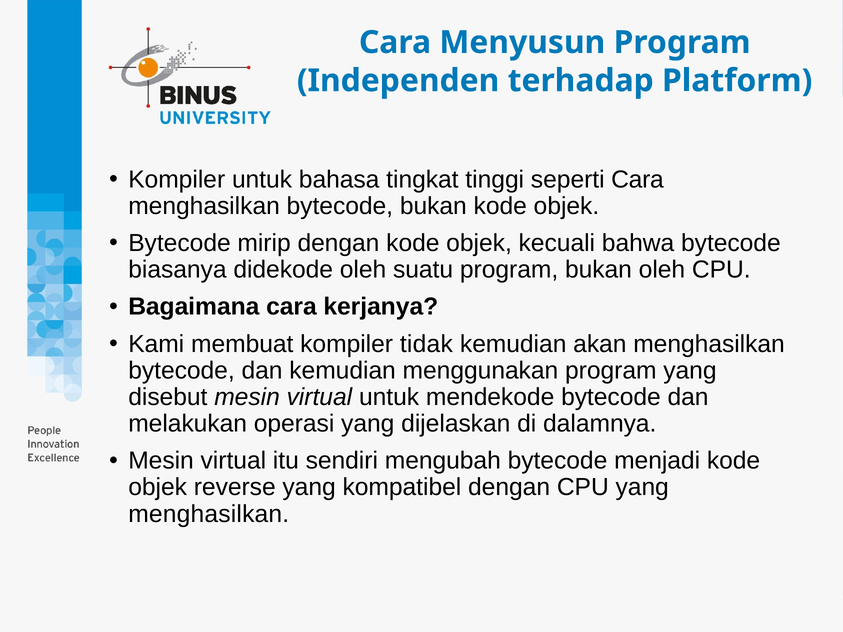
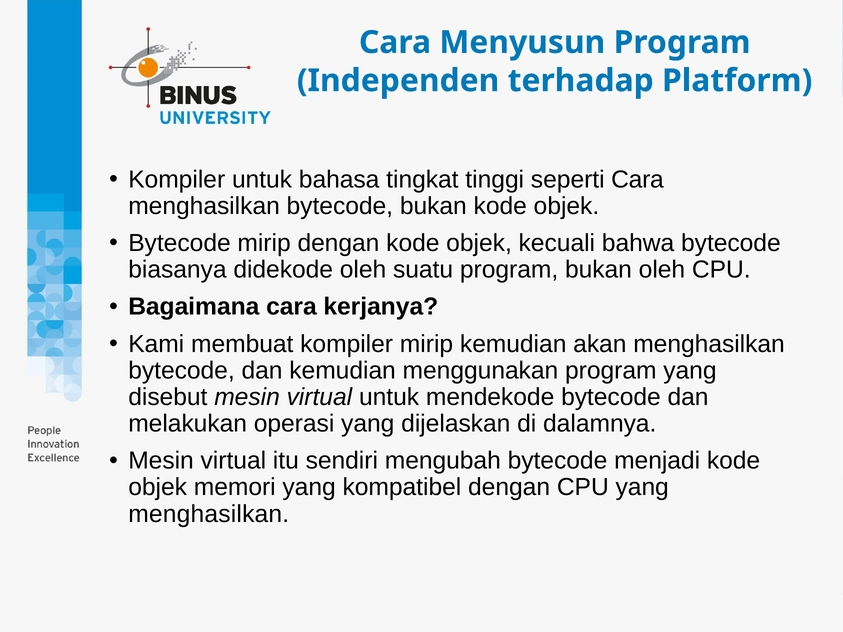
kompiler tidak: tidak -> mirip
reverse: reverse -> memori
